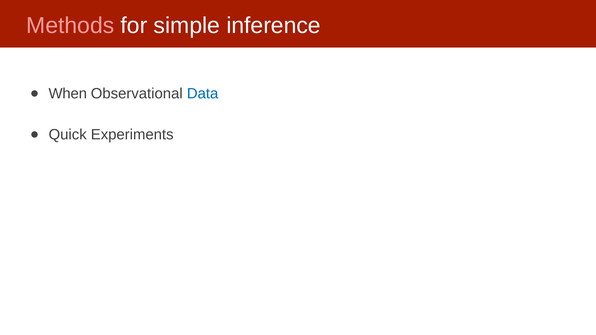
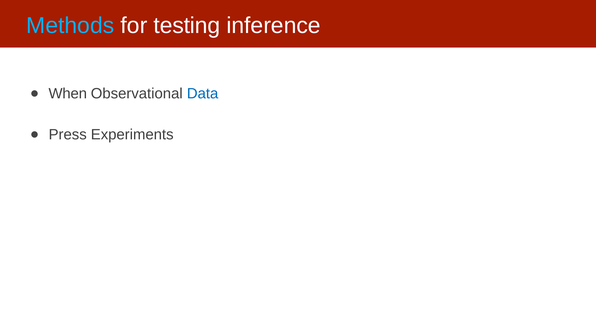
Methods colour: pink -> light blue
simple: simple -> testing
Quick: Quick -> Press
